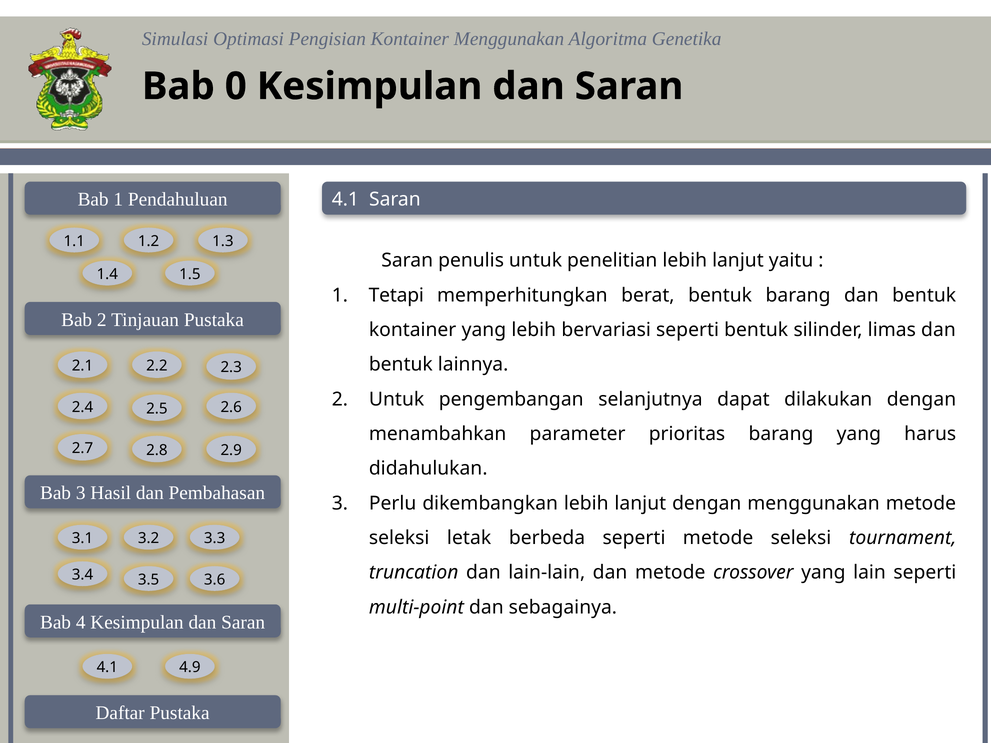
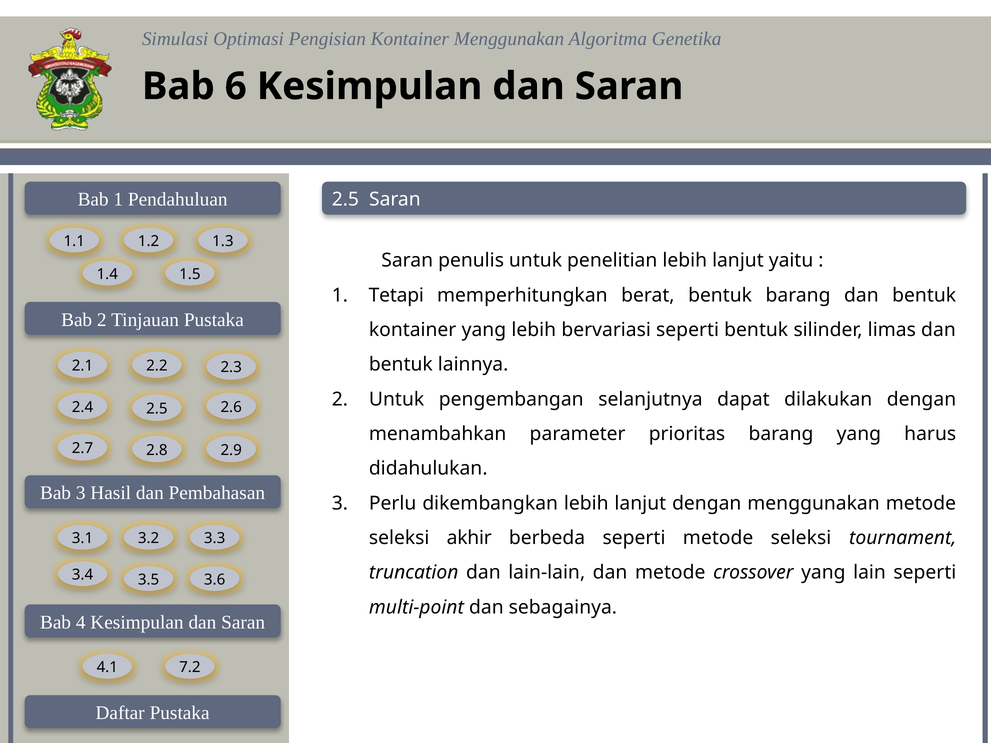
0: 0 -> 6
4.1 at (345, 199): 4.1 -> 2.5
letak: letak -> akhir
4.9: 4.9 -> 7.2
